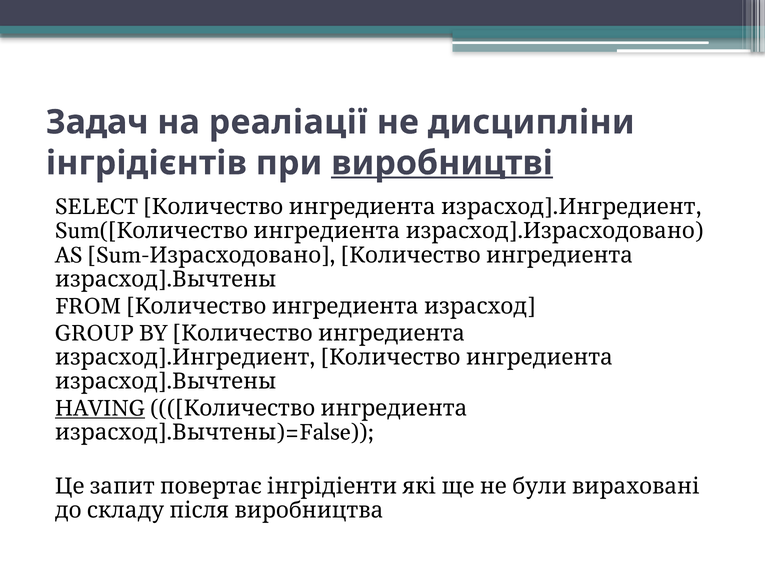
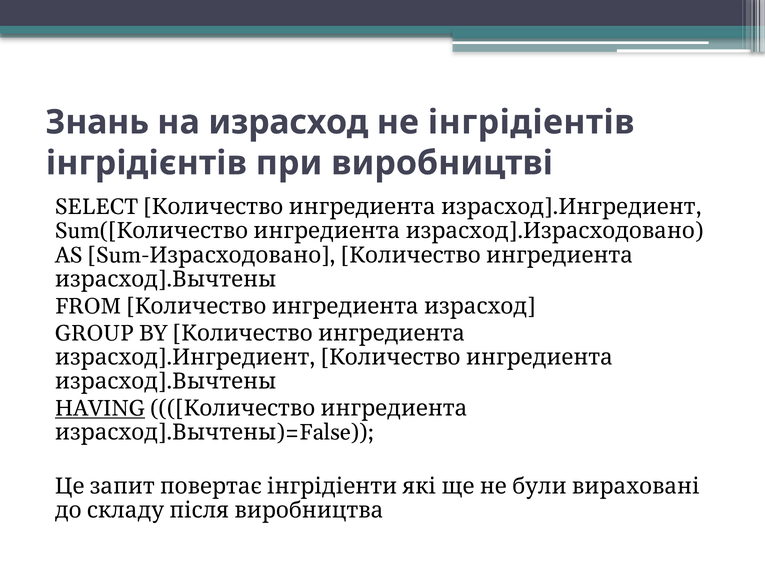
Задач: Задач -> Знань
на реаліації: реаліації -> израсход
дисципліни: дисципліни -> інгрідіентів
виробництві underline: present -> none
